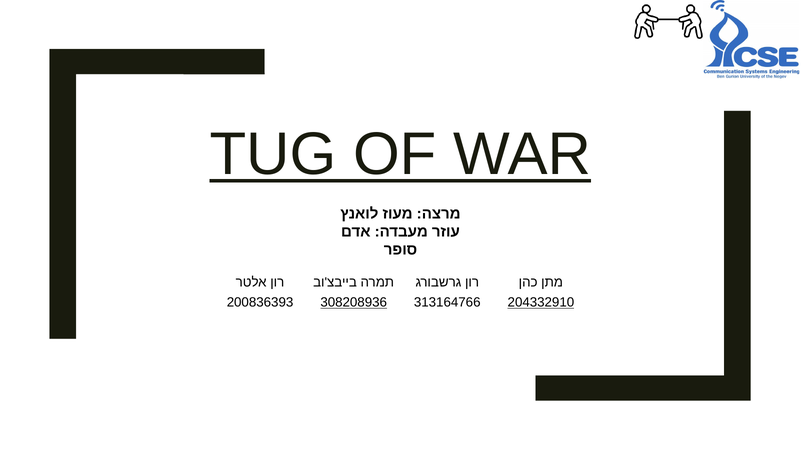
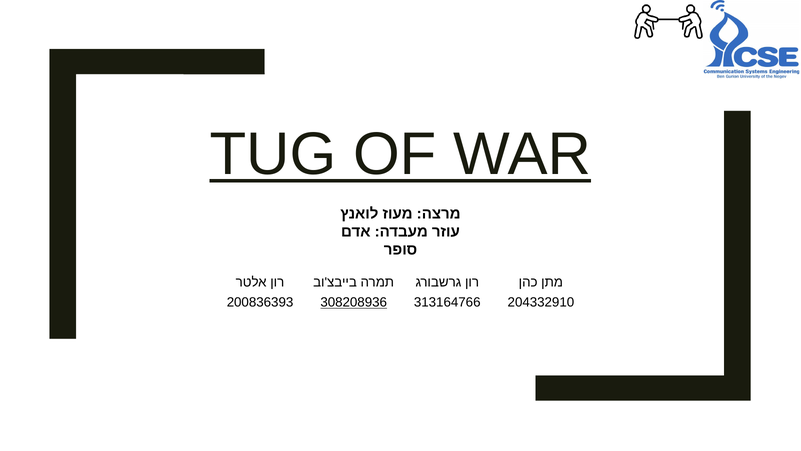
204332910 underline: present -> none
